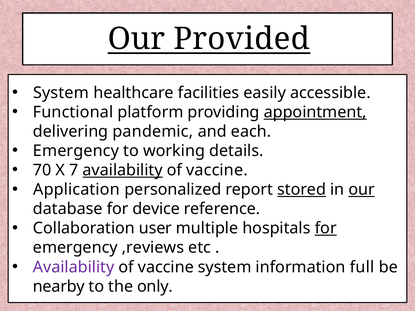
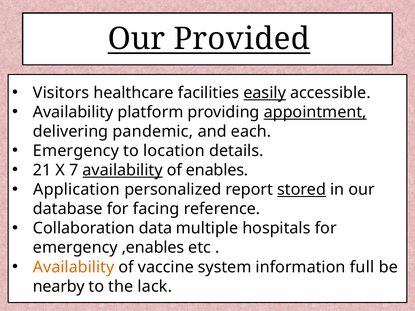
System at (61, 93): System -> Visitors
easily underline: none -> present
Functional at (73, 112): Functional -> Availability
working: working -> location
70: 70 -> 21
vaccine at (217, 170): vaccine -> enables
our at (362, 190) underline: present -> none
device: device -> facing
user: user -> data
for at (326, 228) underline: present -> none
,reviews: ,reviews -> ,enables
Availability at (74, 267) colour: purple -> orange
only: only -> lack
